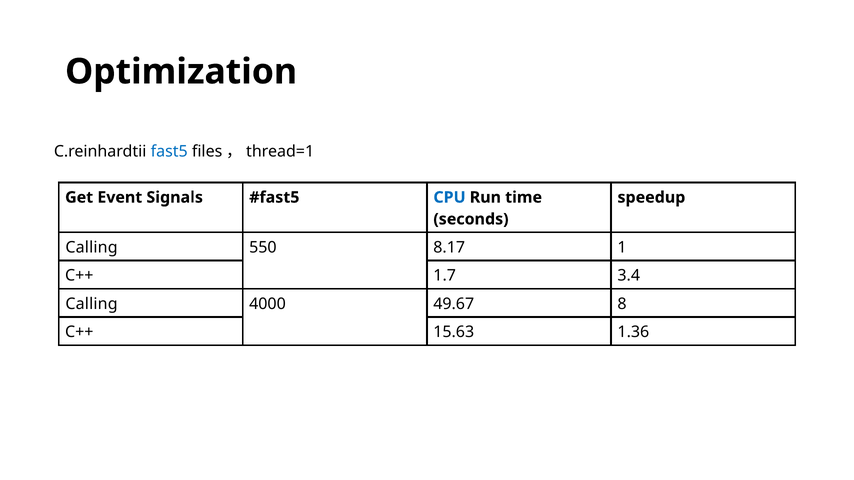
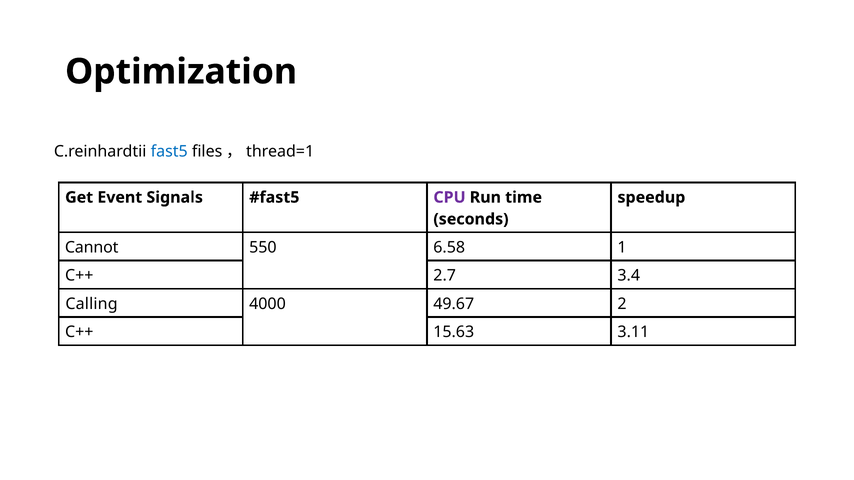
CPU colour: blue -> purple
Calling at (92, 248): Calling -> Cannot
8.17: 8.17 -> 6.58
1.7: 1.7 -> 2.7
8: 8 -> 2
1.36: 1.36 -> 3.11
